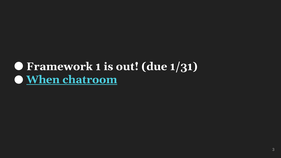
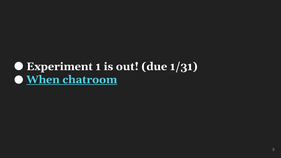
Framework: Framework -> Experiment
